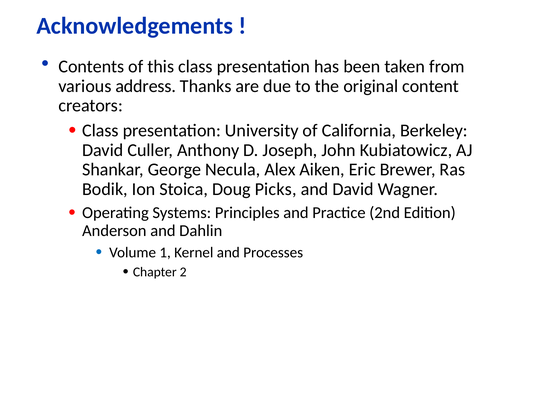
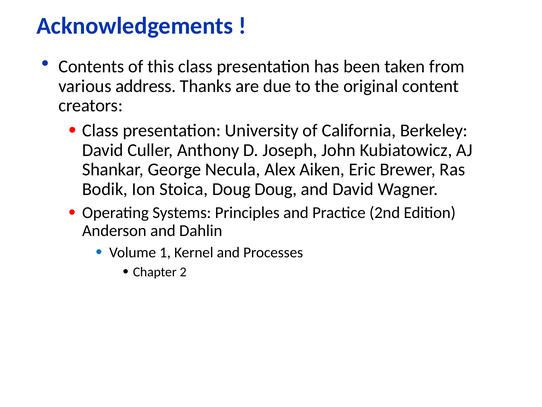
Doug Picks: Picks -> Doug
